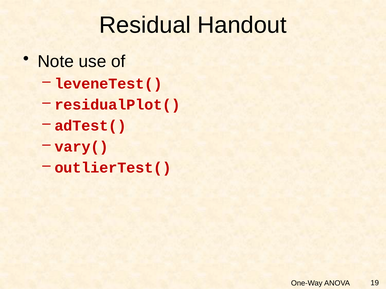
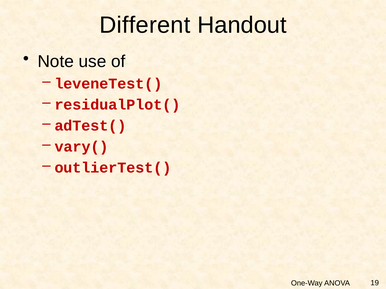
Residual: Residual -> Different
